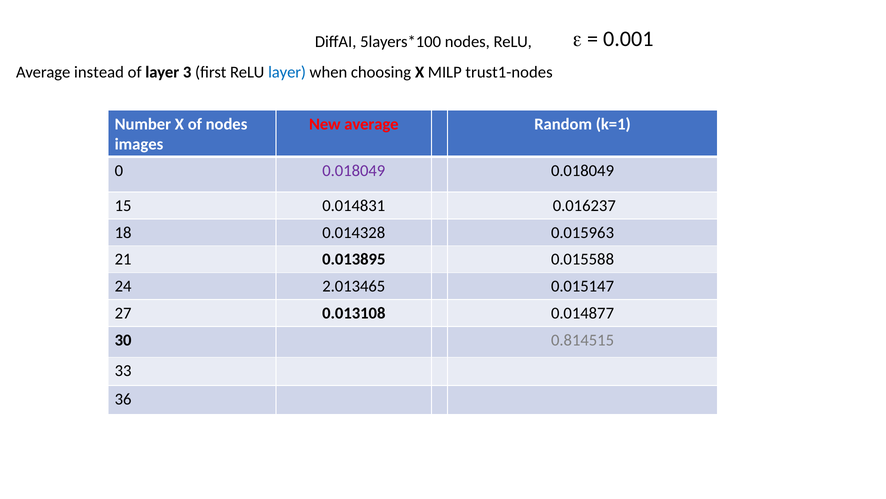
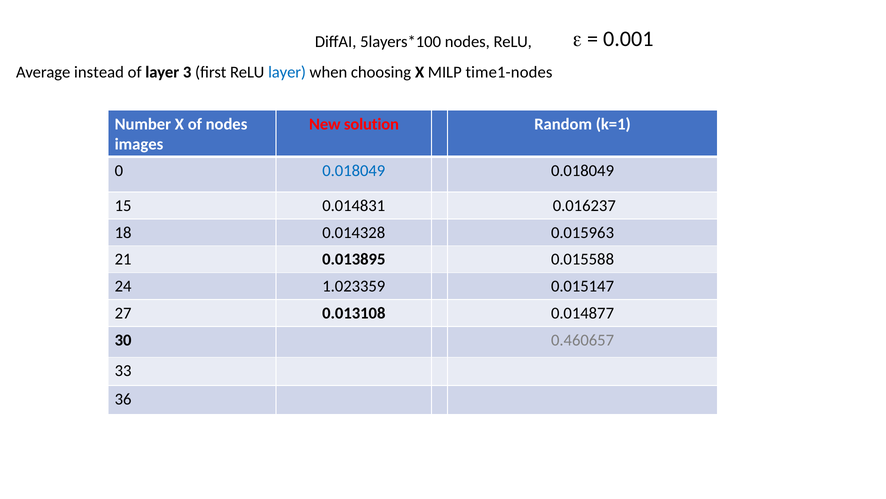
trust1-nodes: trust1-nodes -> time1-nodes
New average: average -> solution
0.018049 at (354, 170) colour: purple -> blue
2.013465: 2.013465 -> 1.023359
0.814515: 0.814515 -> 0.460657
